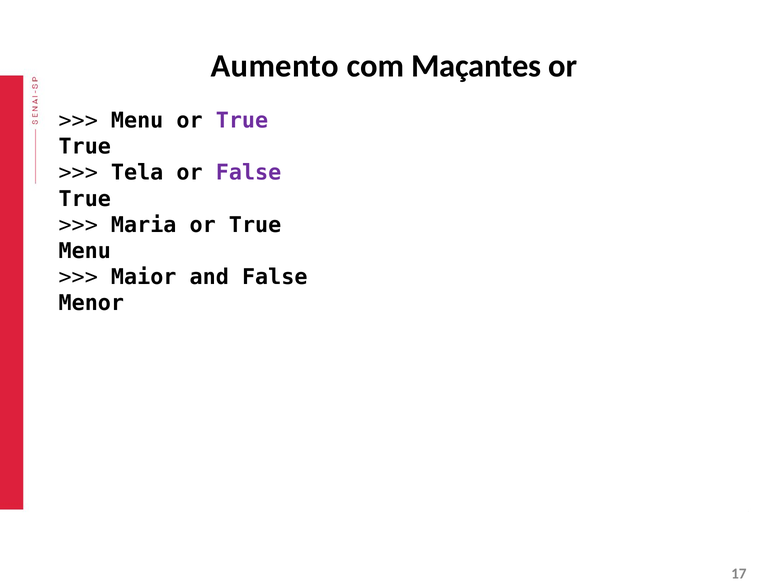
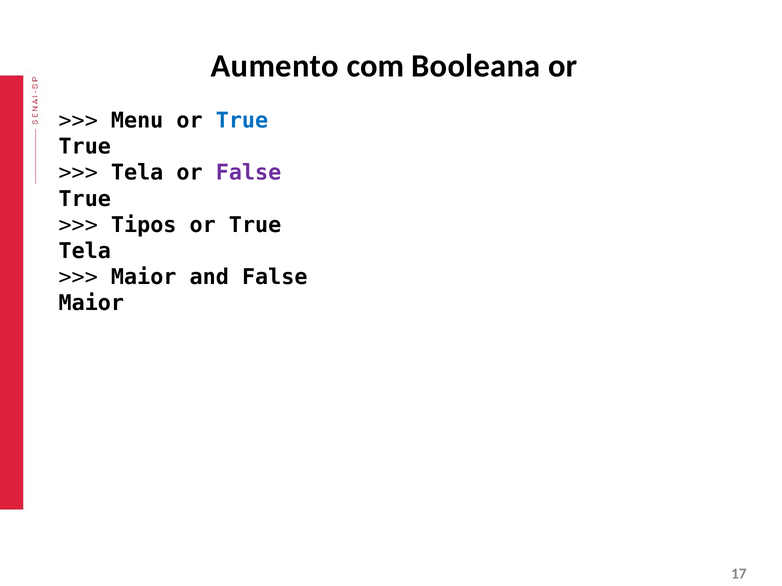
Maçantes: Maçantes -> Booleana
True at (242, 121) colour: purple -> blue
Maria: Maria -> Tipos
Menu at (85, 251): Menu -> Tela
Menor at (91, 303): Menor -> Maior
